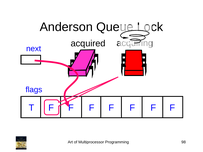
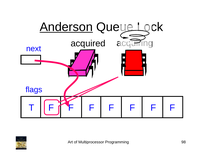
Anderson underline: none -> present
